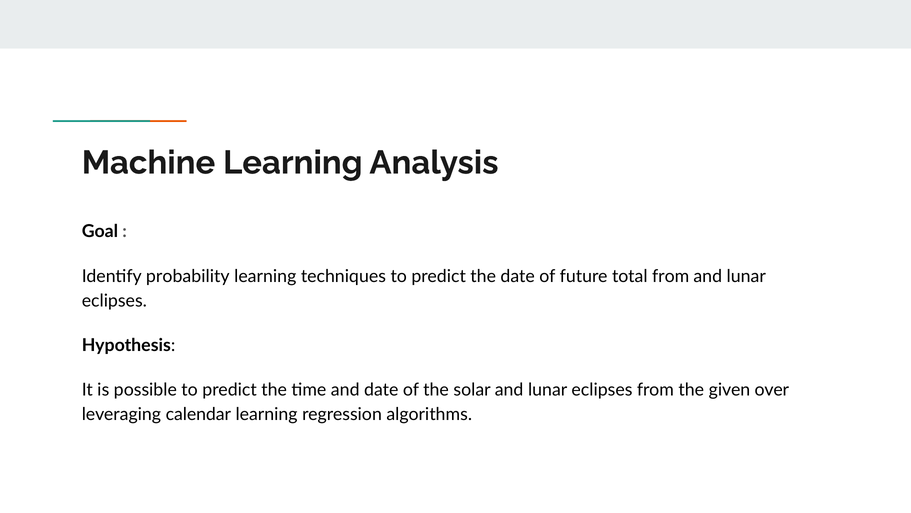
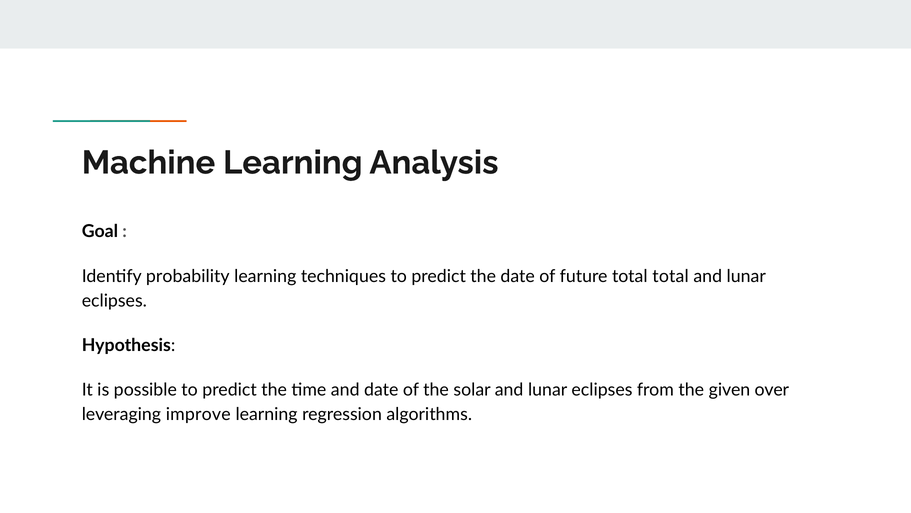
total from: from -> total
calendar: calendar -> improve
